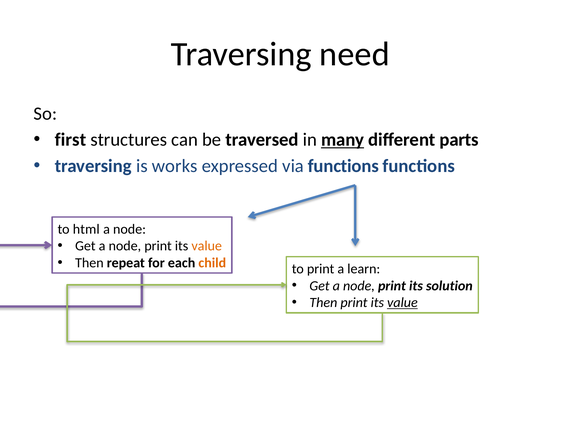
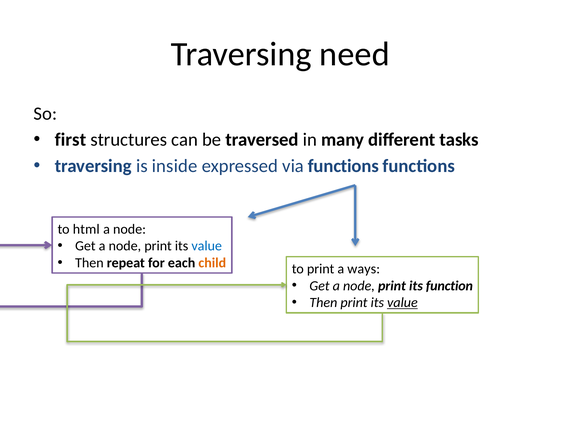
many underline: present -> none
parts: parts -> tasks
works: works -> inside
value at (207, 246) colour: orange -> blue
learn: learn -> ways
solution: solution -> function
